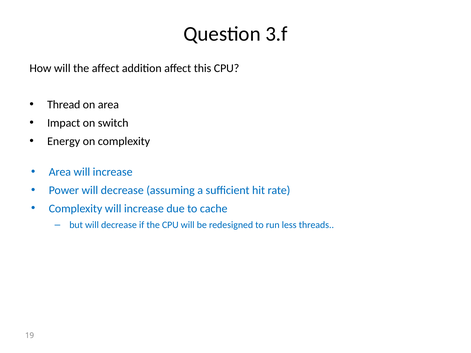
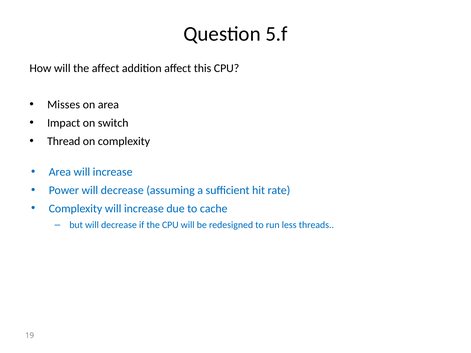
3.f: 3.f -> 5.f
Thread: Thread -> Misses
Energy: Energy -> Thread
